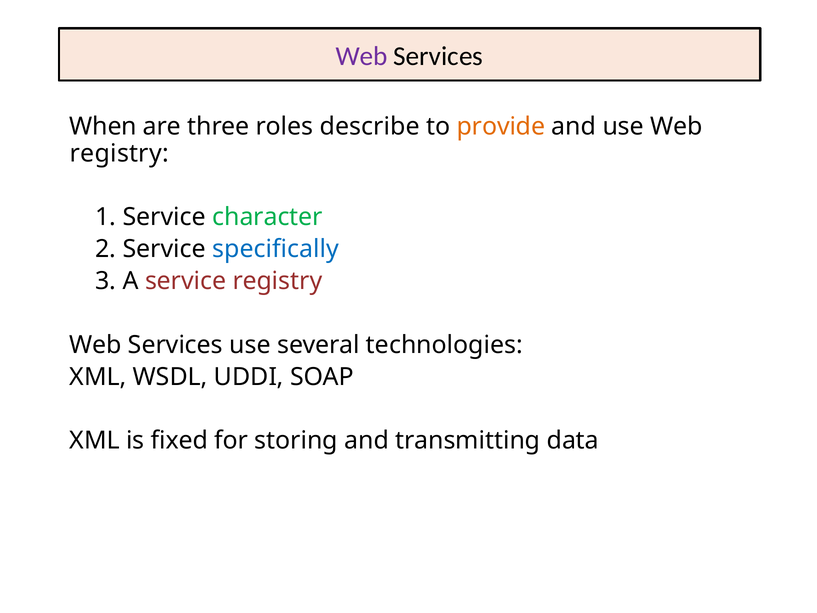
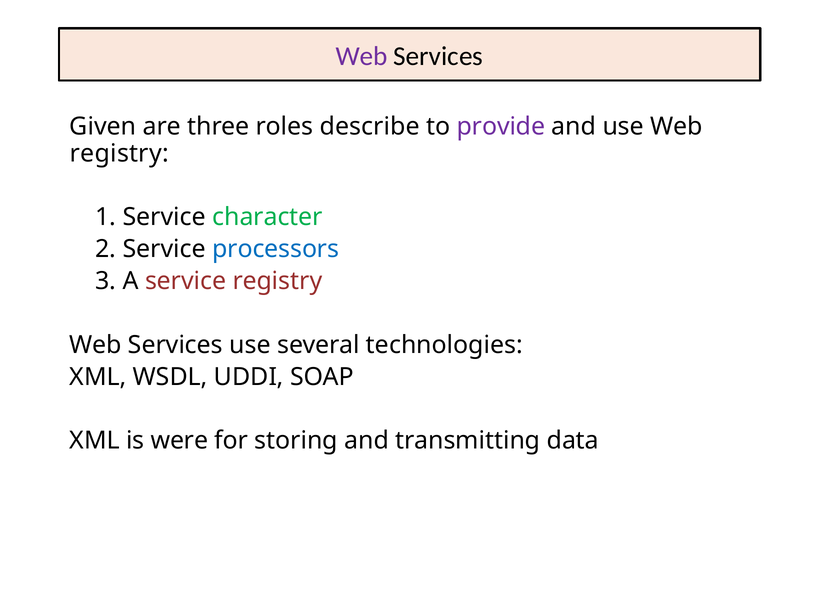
When: When -> Given
provide colour: orange -> purple
specifically: specifically -> processors
fixed: fixed -> were
